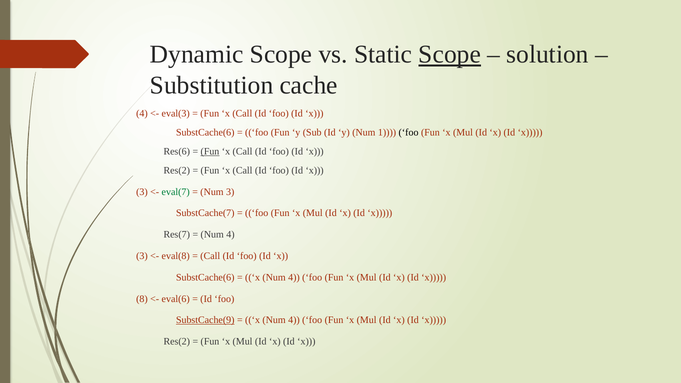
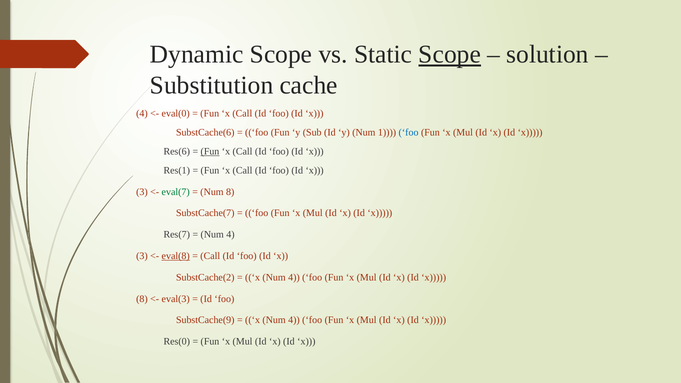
eval(3: eval(3 -> eval(0
foo at (409, 132) colour: black -> blue
Res(2 at (177, 170): Res(2 -> Res(1
Num 3: 3 -> 8
eval(8 underline: none -> present
SubstCache(6 at (205, 277): SubstCache(6 -> SubstCache(2
eval(6: eval(6 -> eval(3
SubstCache(9 underline: present -> none
Res(2 at (177, 342): Res(2 -> Res(0
